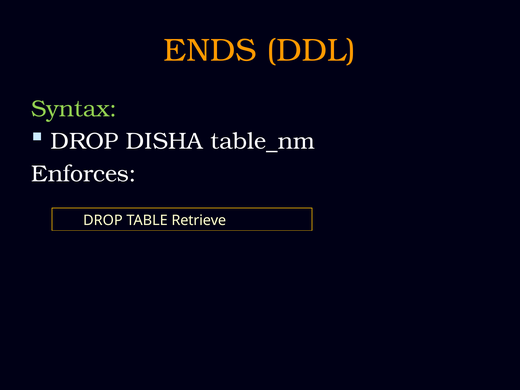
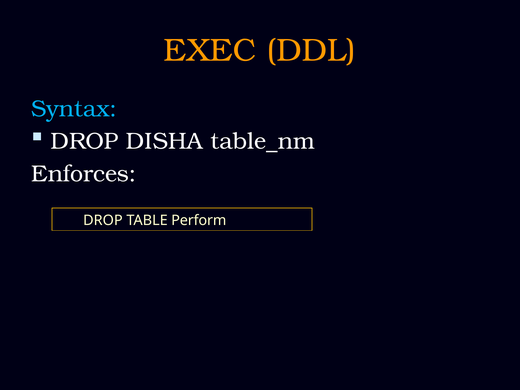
ENDS: ENDS -> EXEC
Syntax colour: light green -> light blue
Retrieve: Retrieve -> Perform
